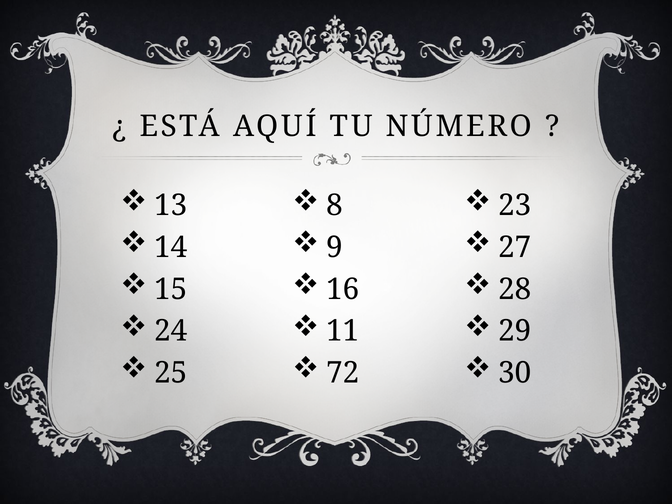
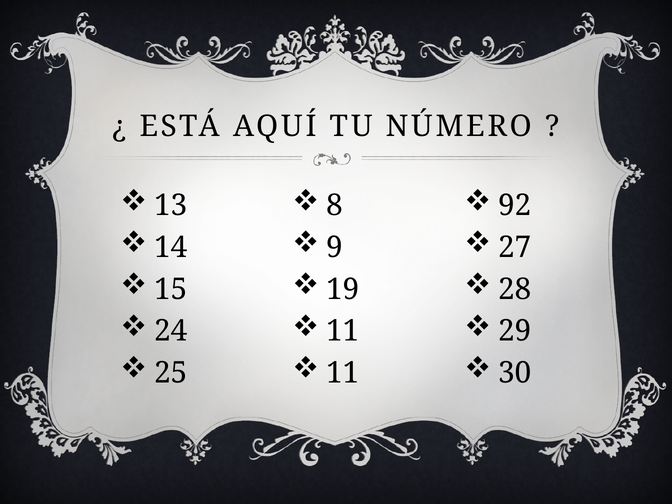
23: 23 -> 92
16: 16 -> 19
72 at (343, 373): 72 -> 11
